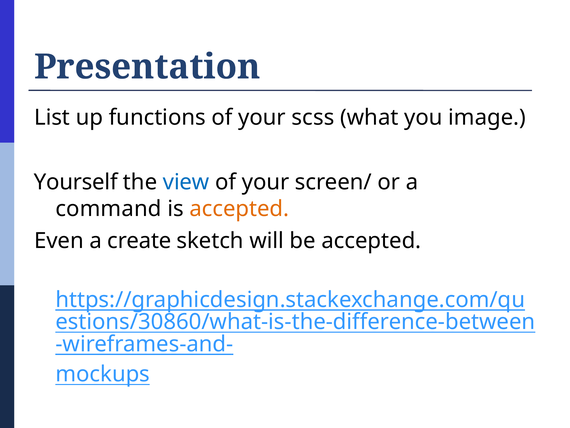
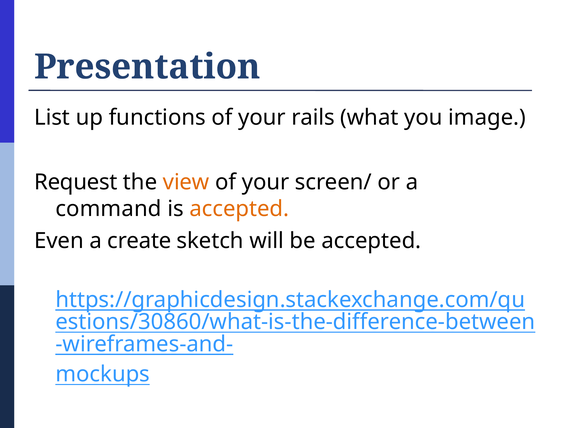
scss: scss -> rails
Yourself: Yourself -> Request
view colour: blue -> orange
